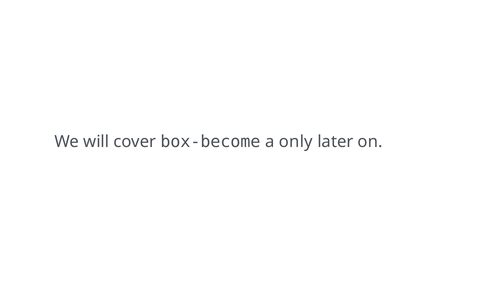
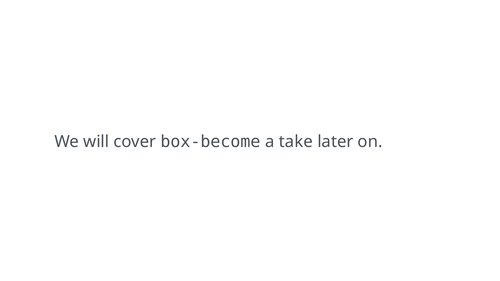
only: only -> take
